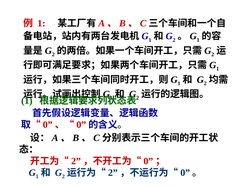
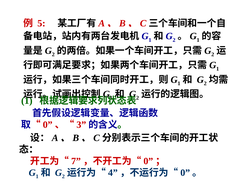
1 at (41, 23): 1 -> 5
0 at (81, 125): 0 -> 3
2 at (76, 162): 2 -> 7
2 at (113, 173): 2 -> 4
